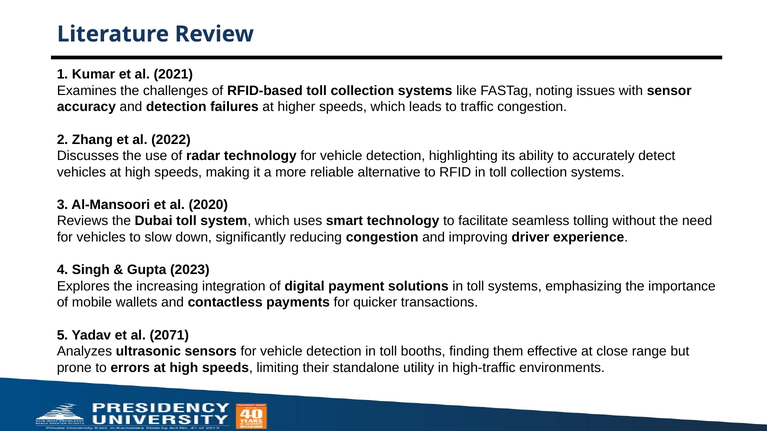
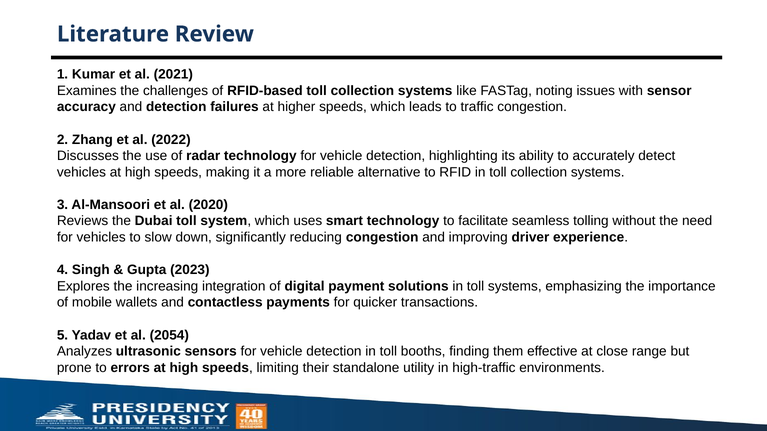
2071: 2071 -> 2054
